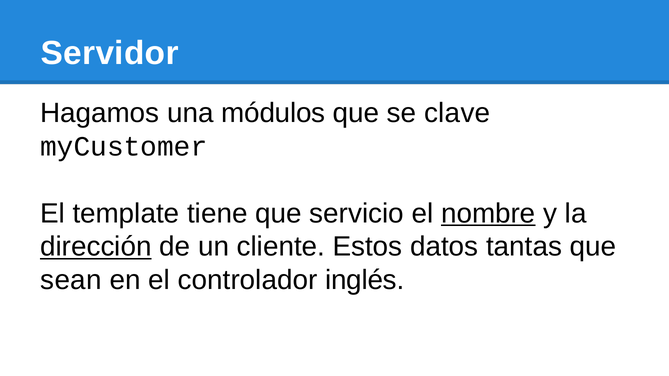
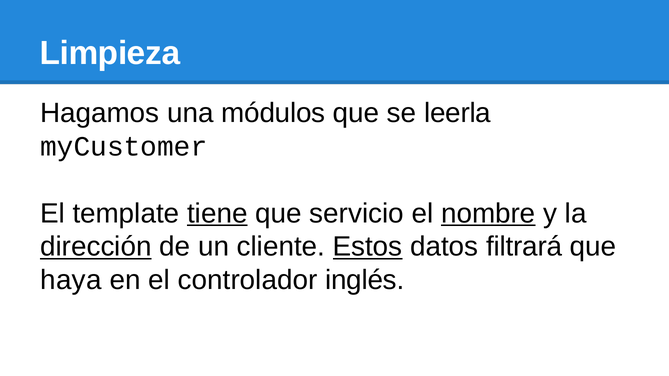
Servidor: Servidor -> Limpieza
clave: clave -> leerla
tiene underline: none -> present
Estos underline: none -> present
tantas: tantas -> filtrará
sean: sean -> haya
